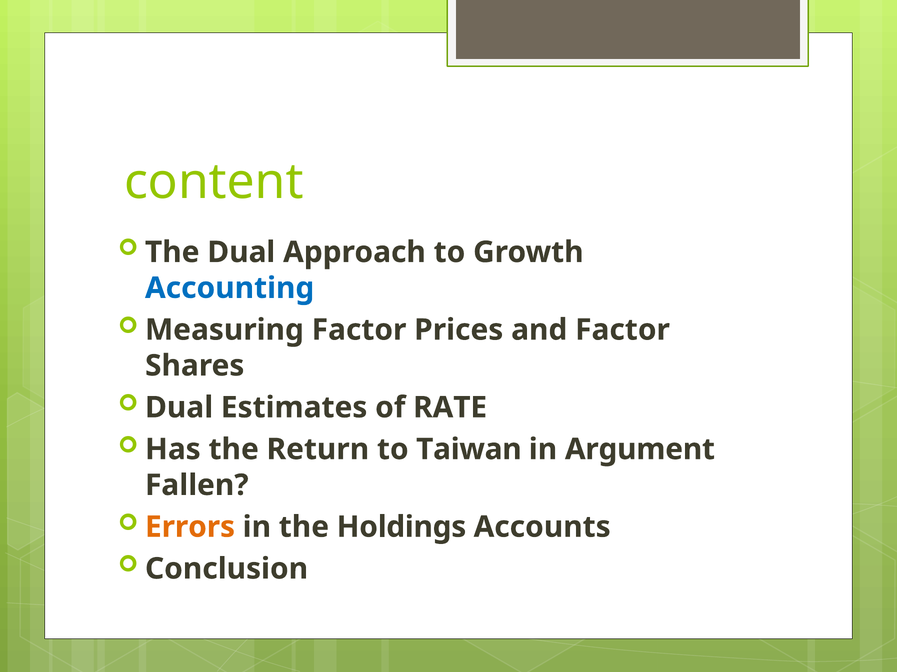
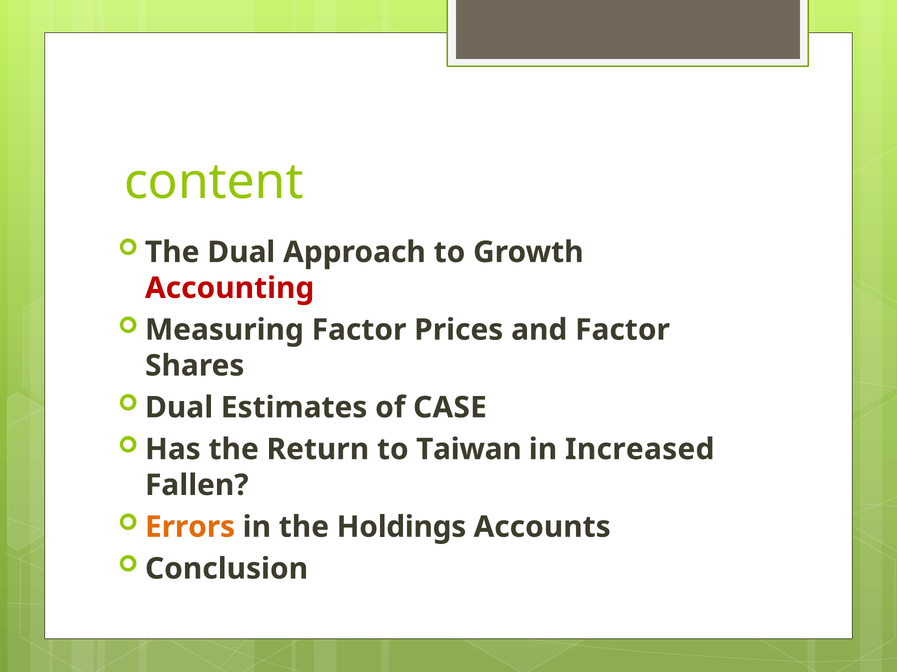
Accounting colour: blue -> red
RATE: RATE -> CASE
Argument: Argument -> Increased
